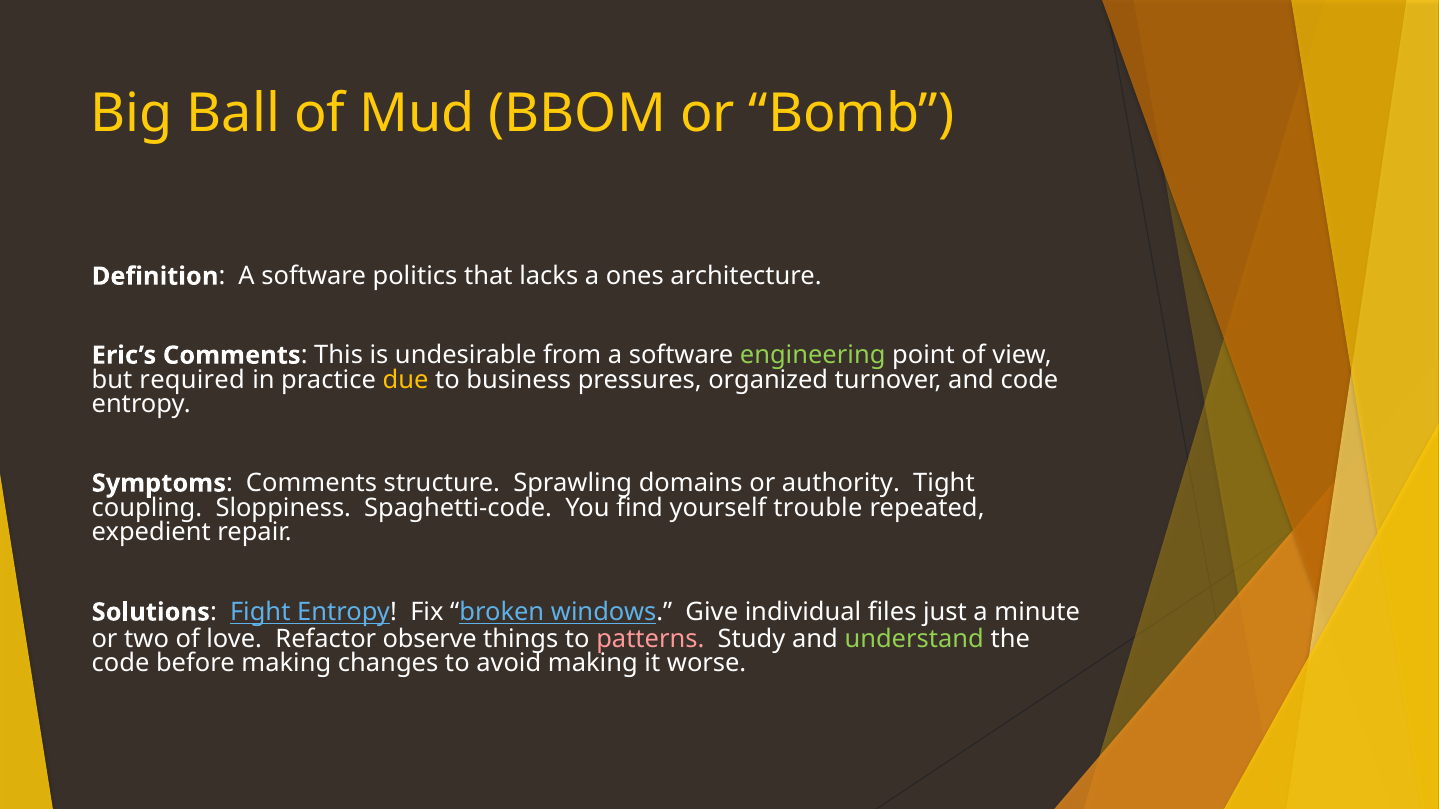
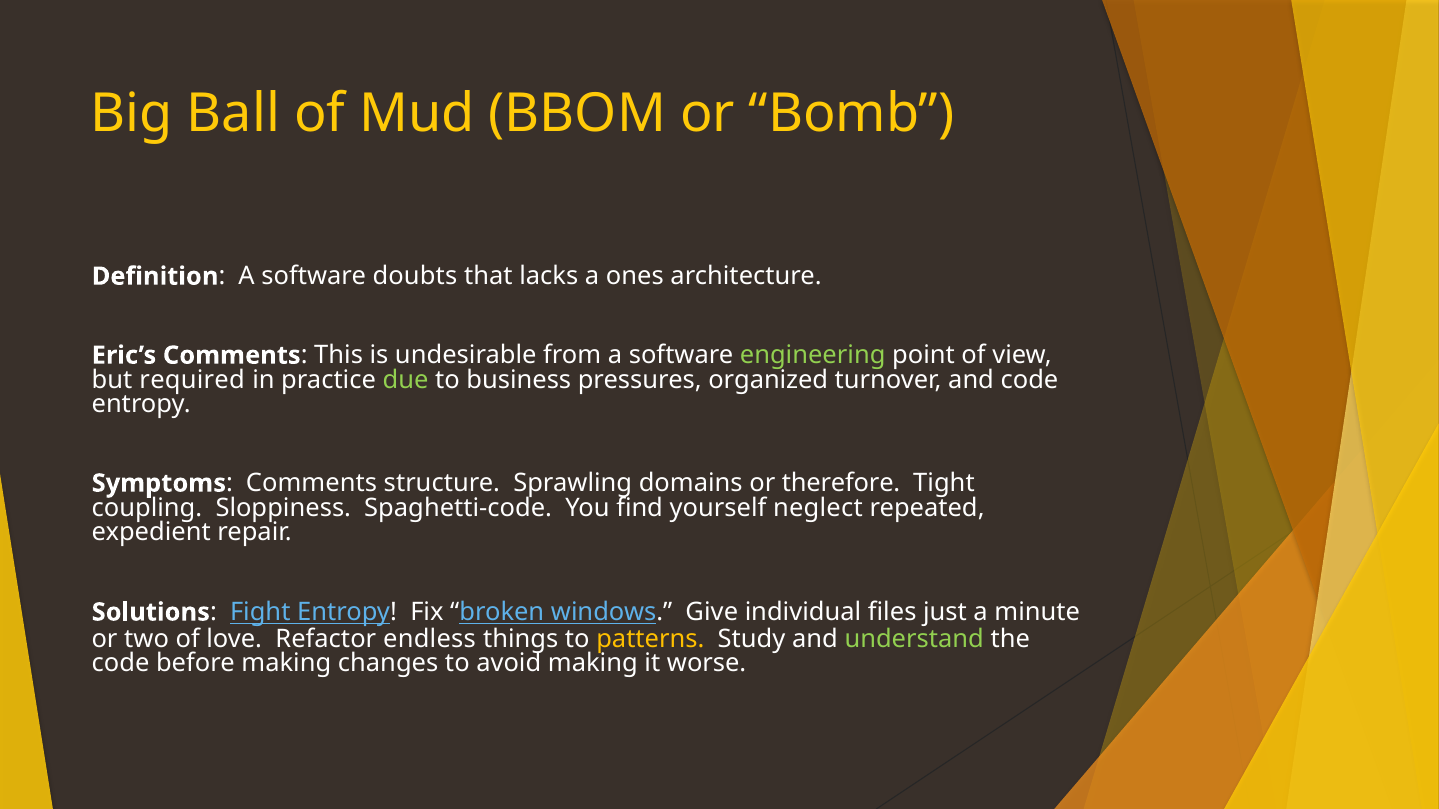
politics: politics -> doubts
due colour: yellow -> light green
authority: authority -> therefore
trouble: trouble -> neglect
observe: observe -> endless
patterns colour: pink -> yellow
